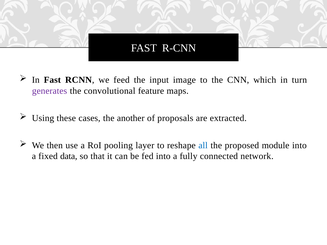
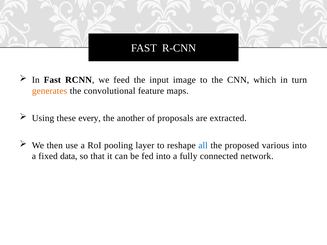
generates colour: purple -> orange
cases: cases -> every
module: module -> various
